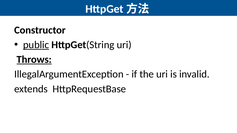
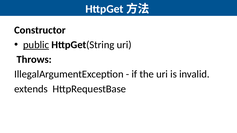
Throws underline: present -> none
